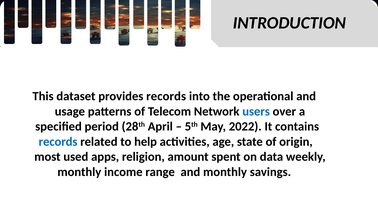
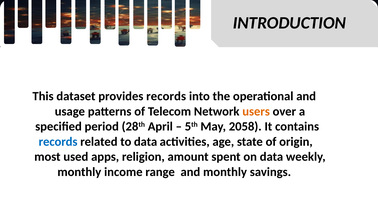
users colour: blue -> orange
2022: 2022 -> 2058
to help: help -> data
